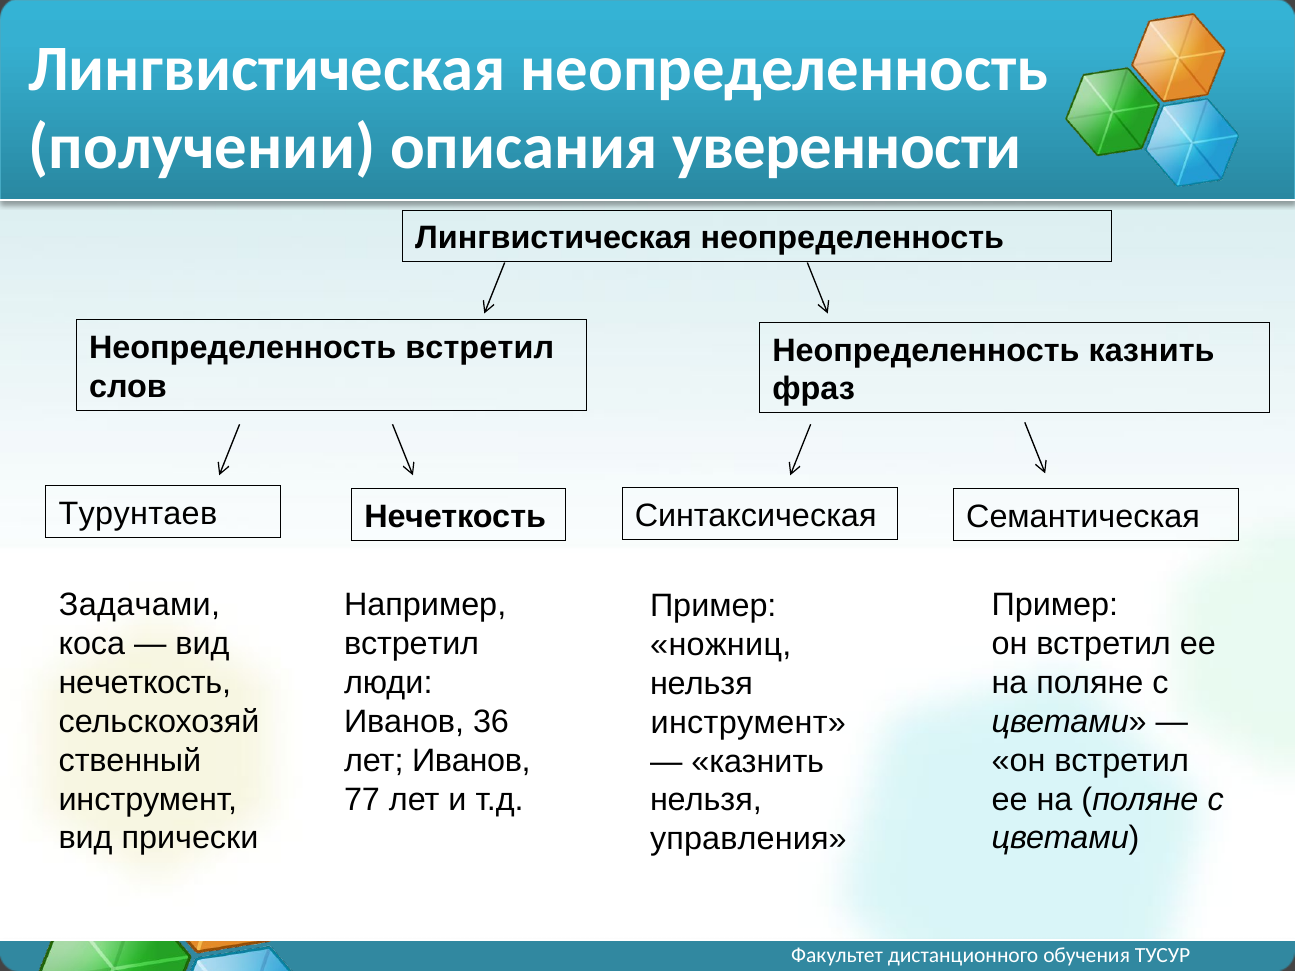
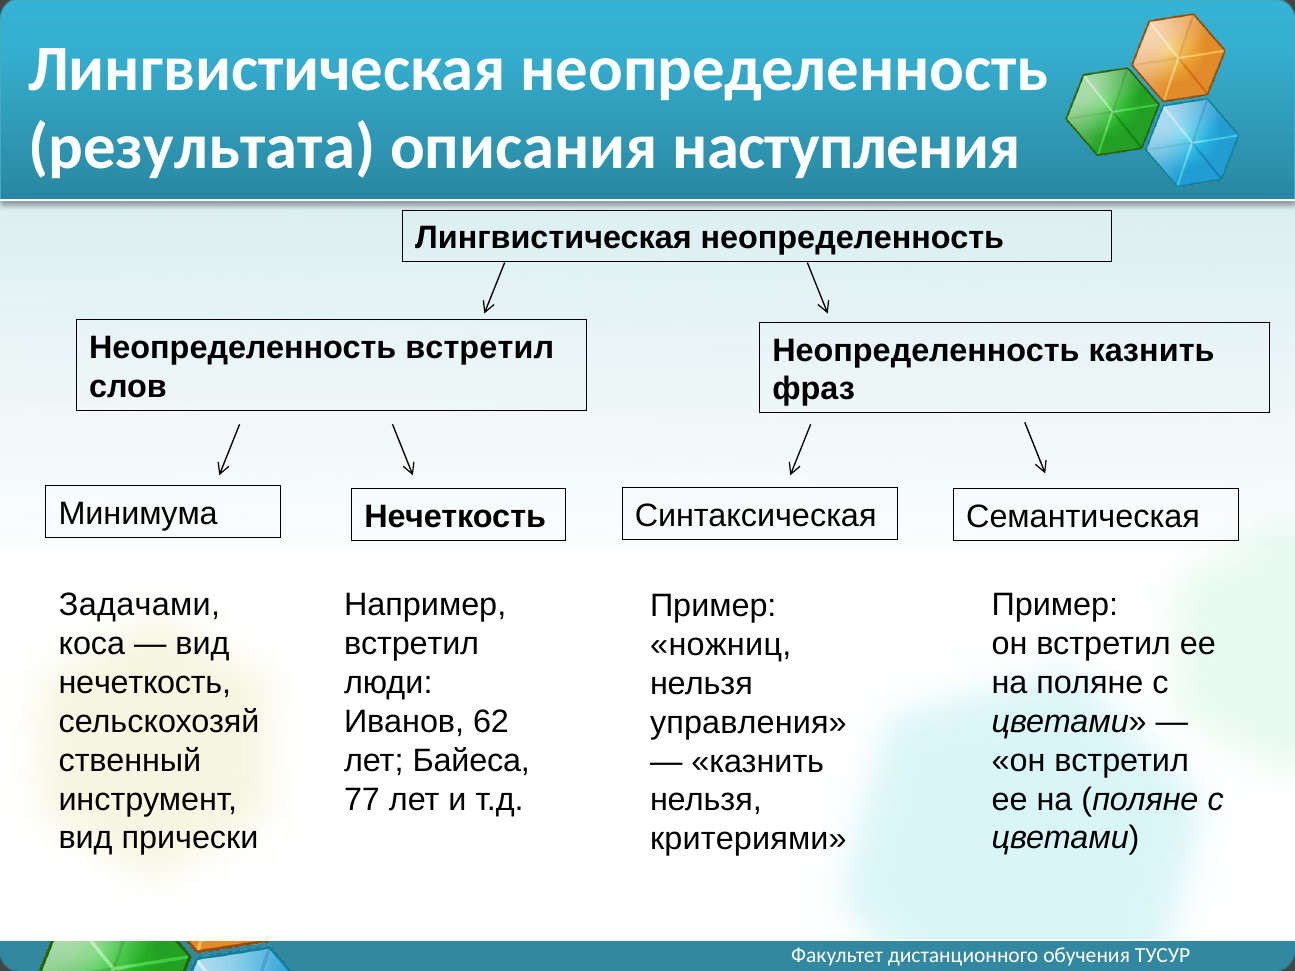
получении: получении -> результата
уверенности: уверенности -> наступления
Турунтаев: Турунтаев -> Минимума
36: 36 -> 62
инструмент at (748, 723): инструмент -> управления
лет Иванов: Иванов -> Байеса
управления: управления -> критериями
